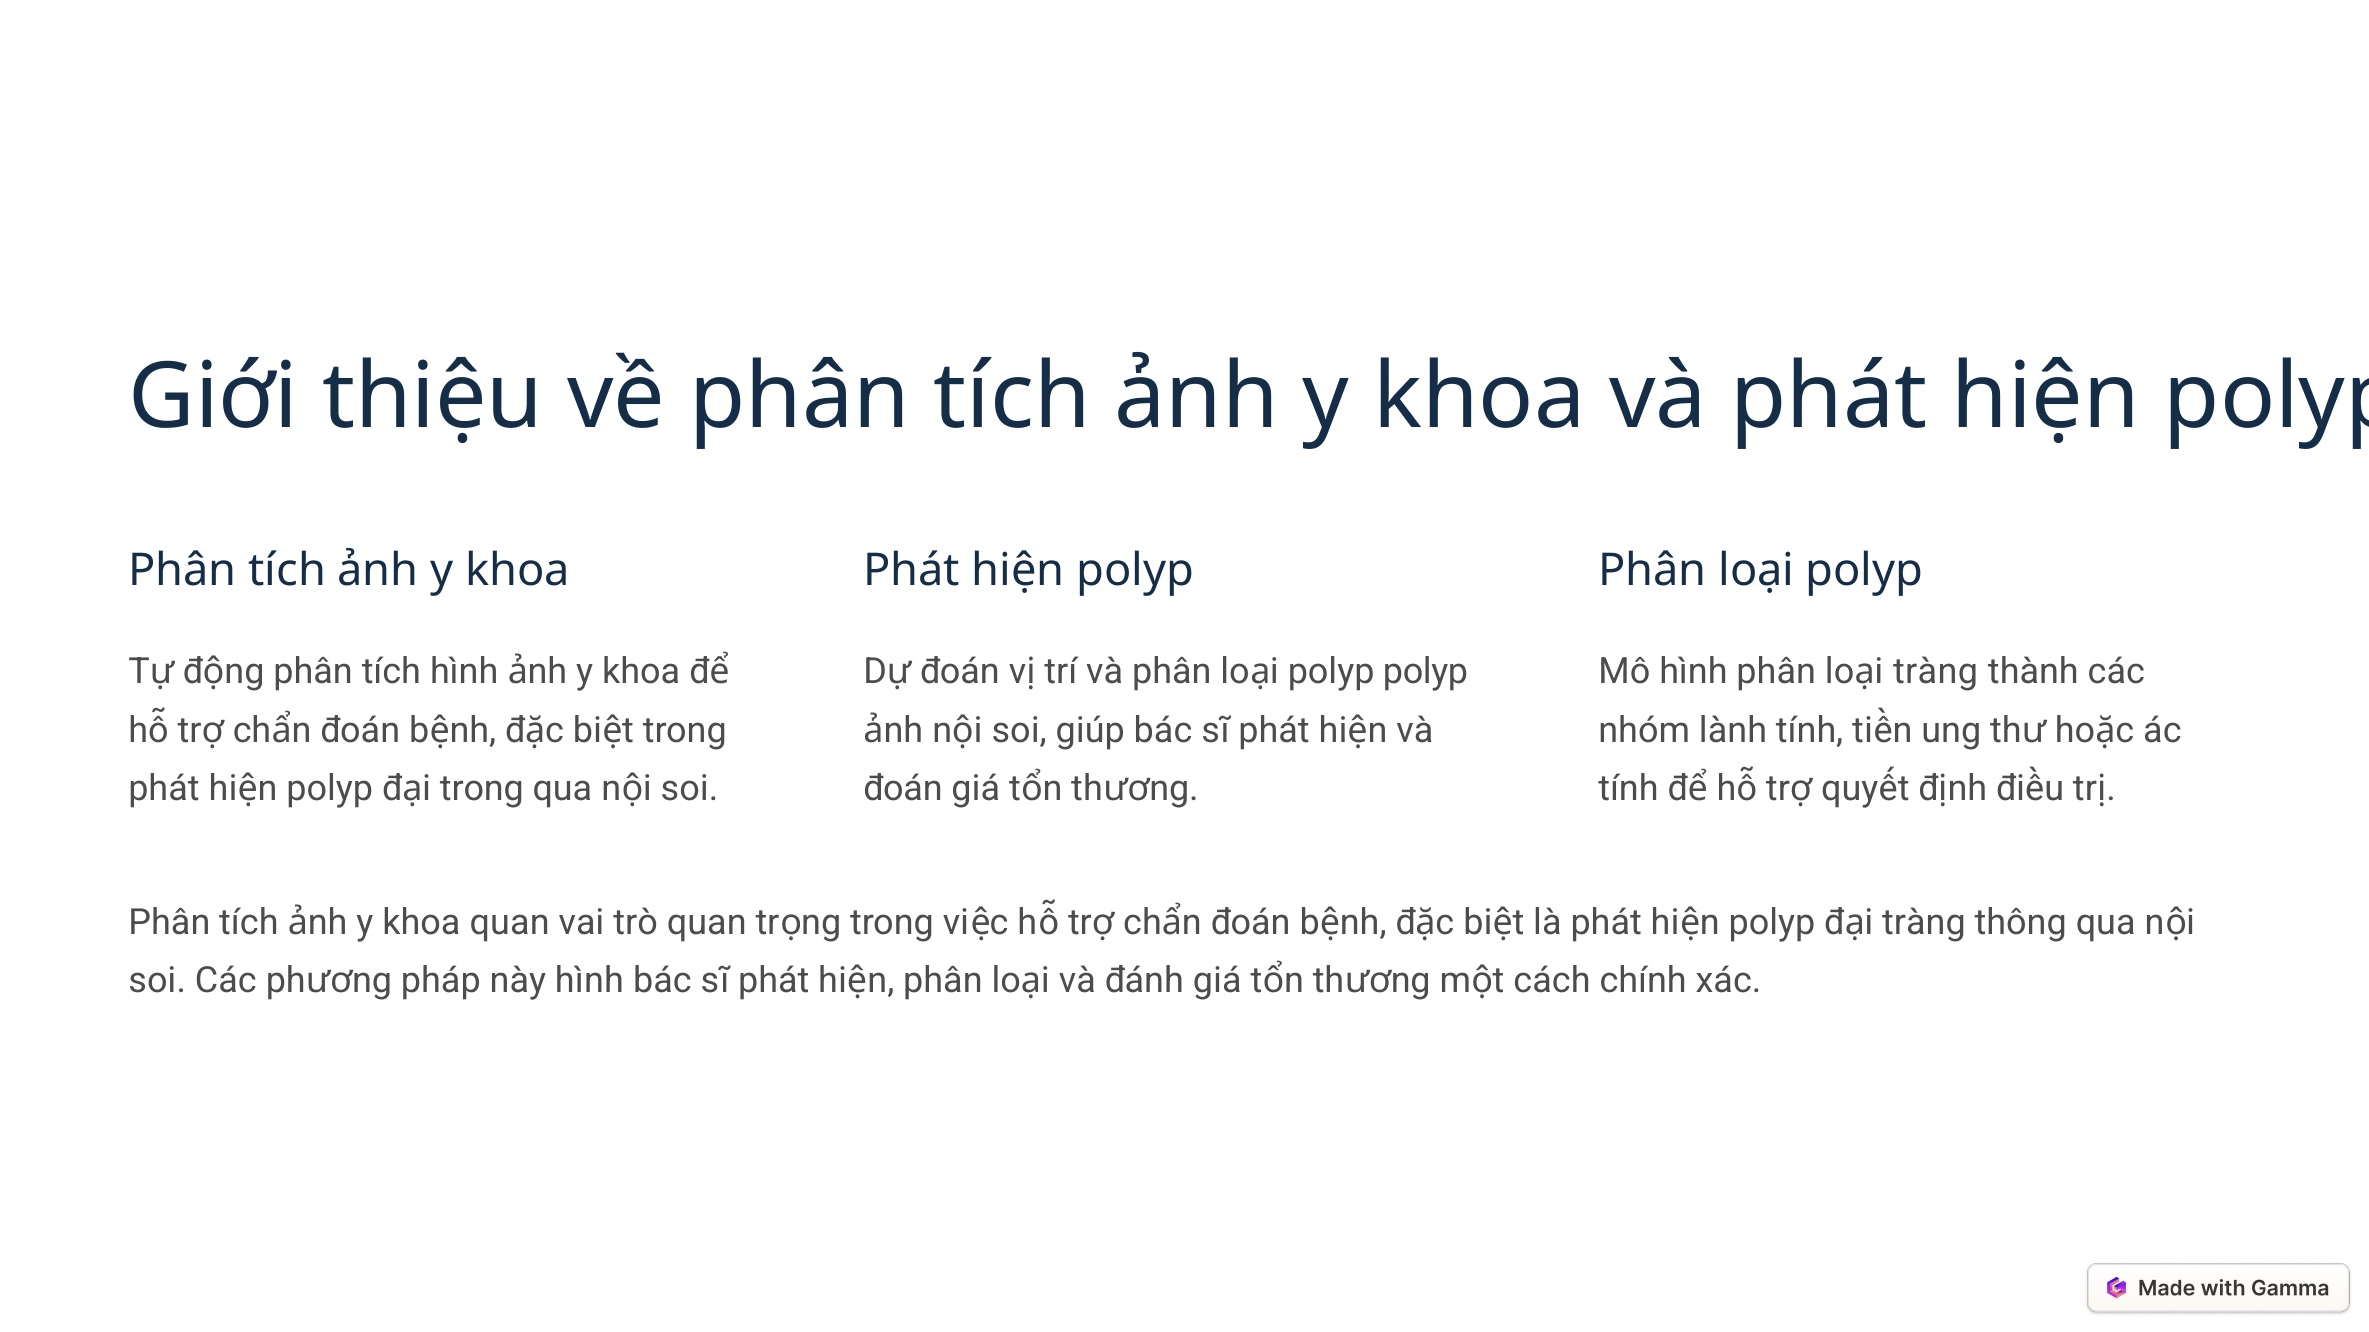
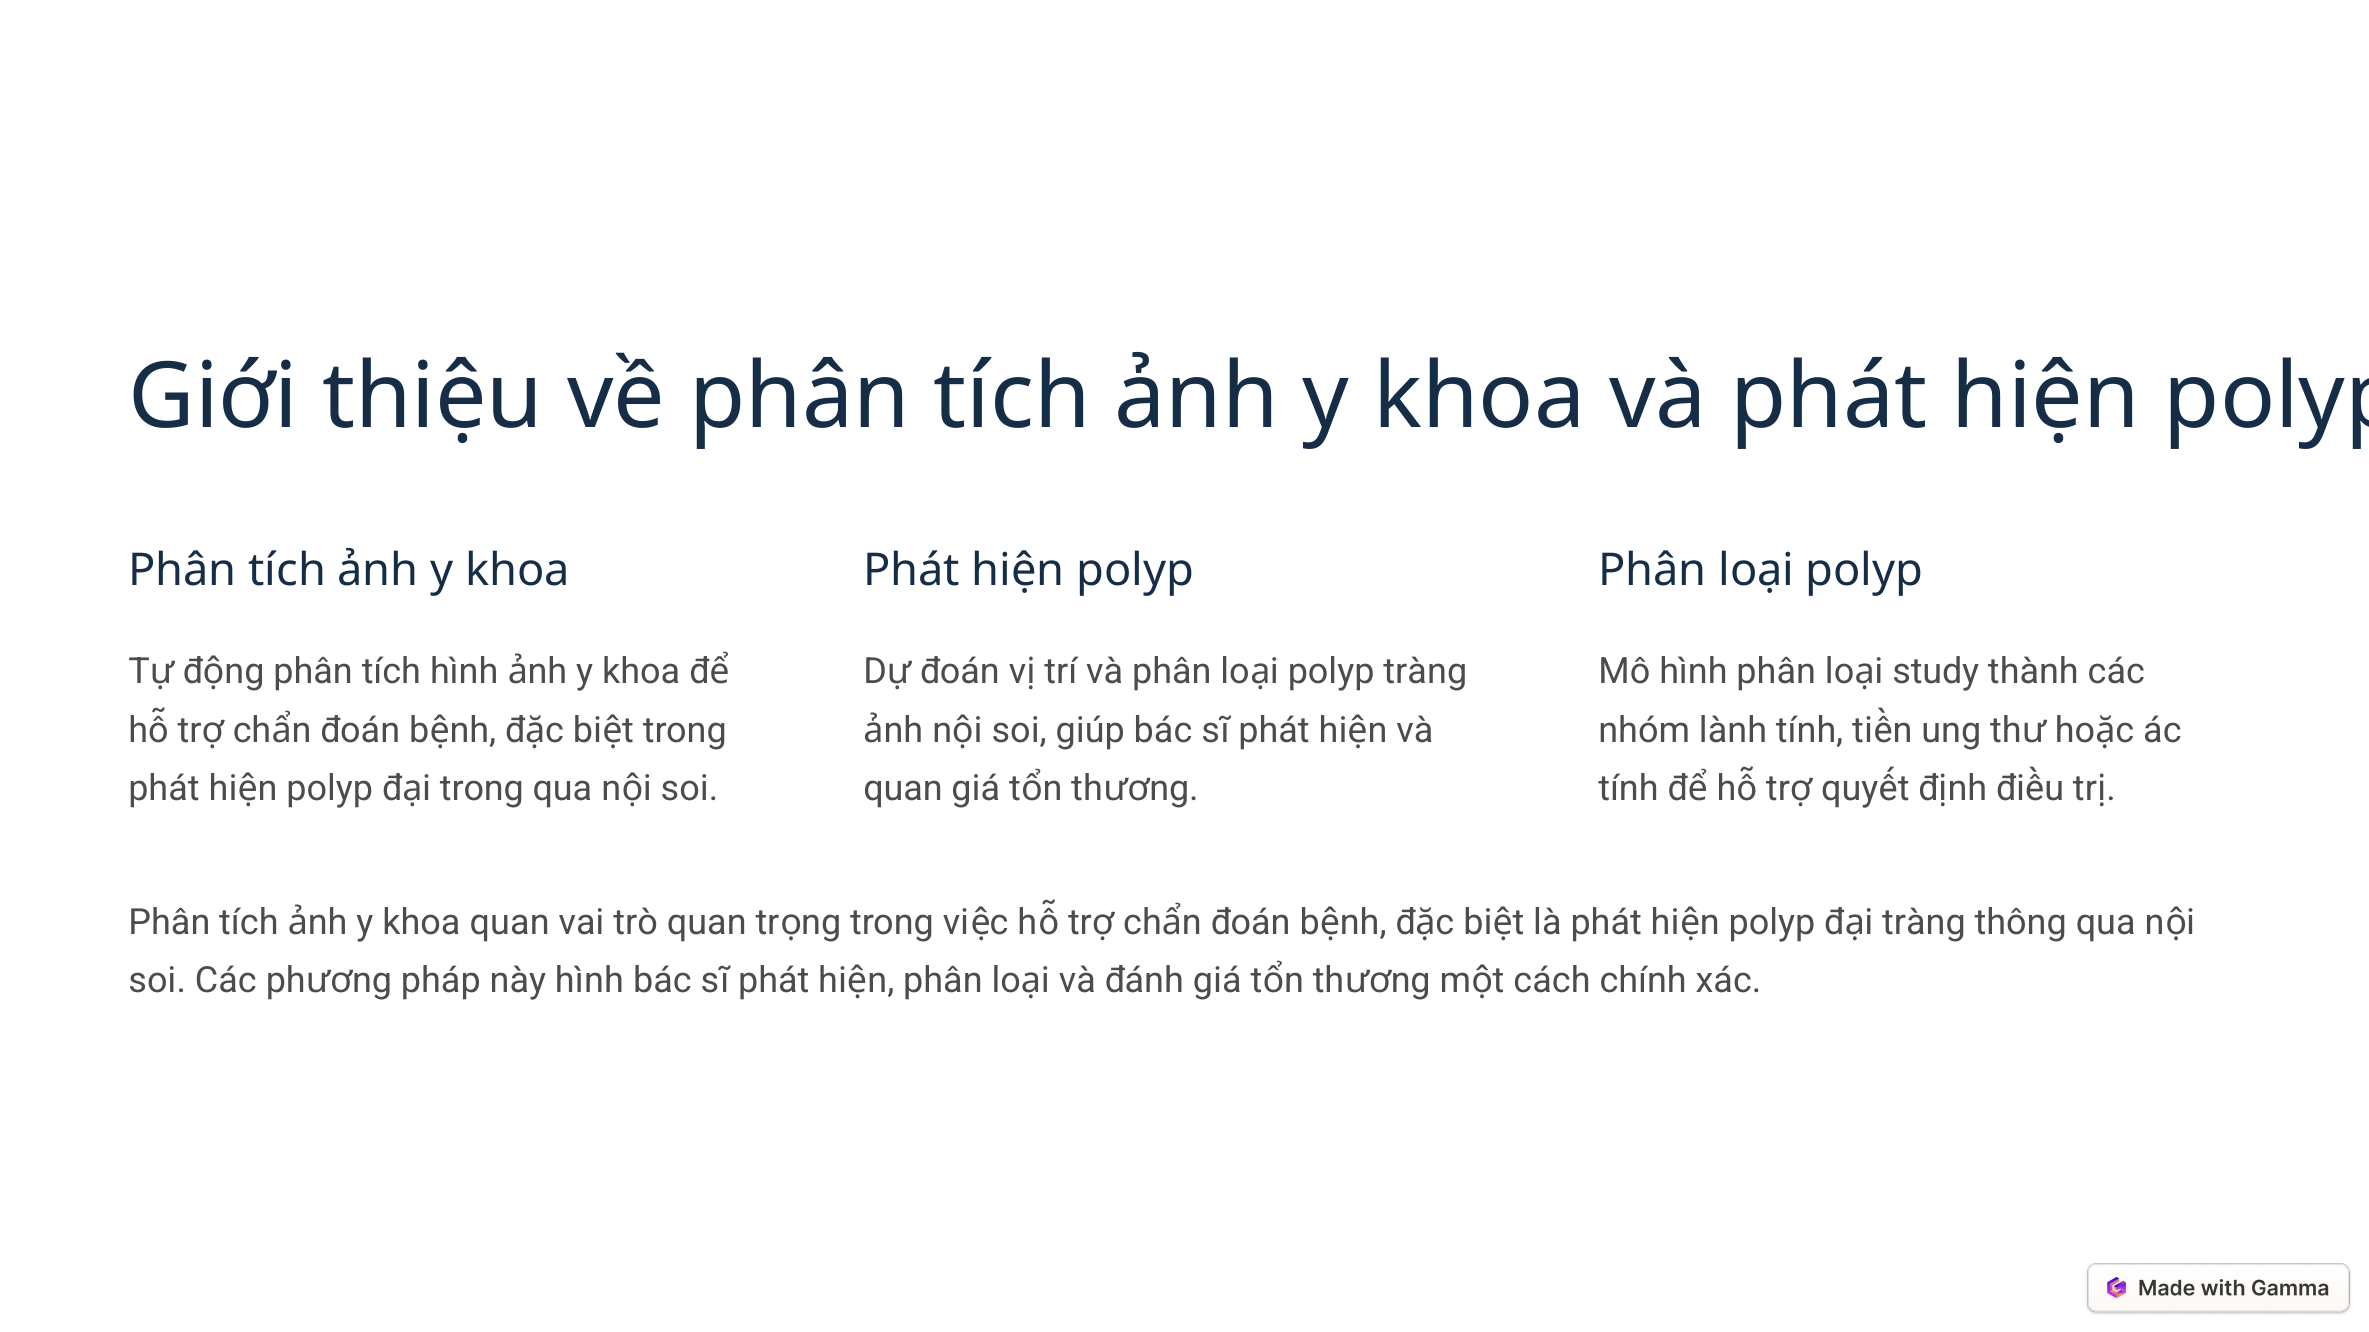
polyp polyp: polyp -> tràng
tràng at (1936, 672): tràng -> study
đoán at (903, 789): đoán -> quan
